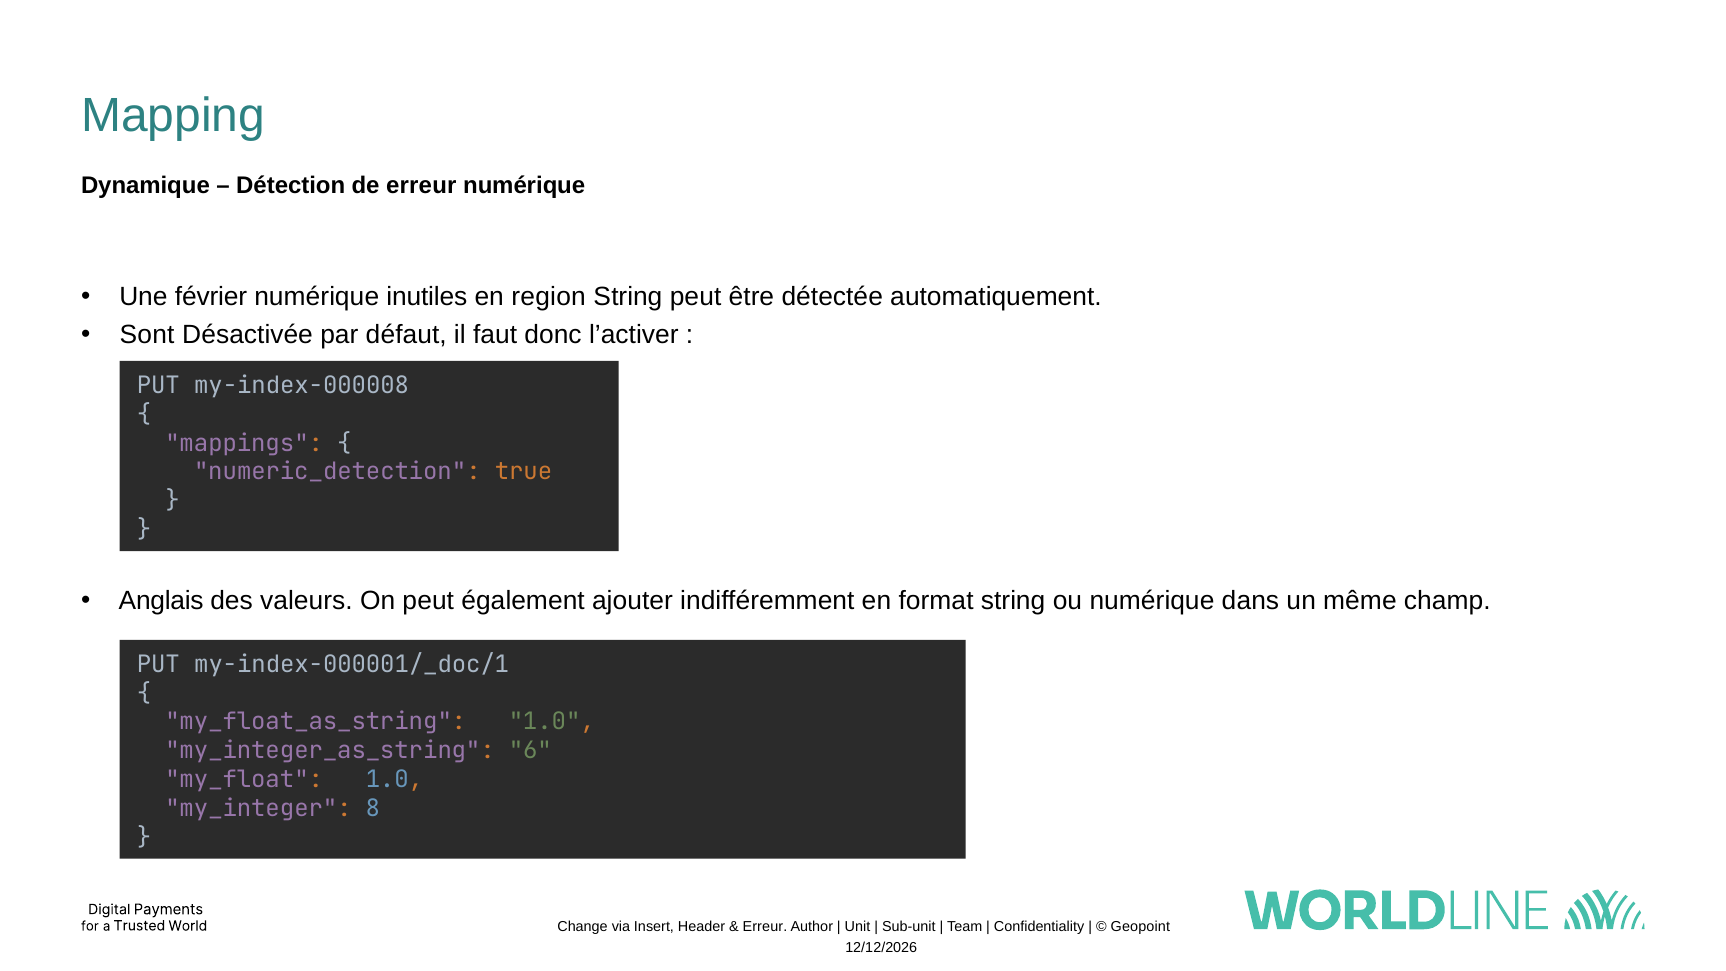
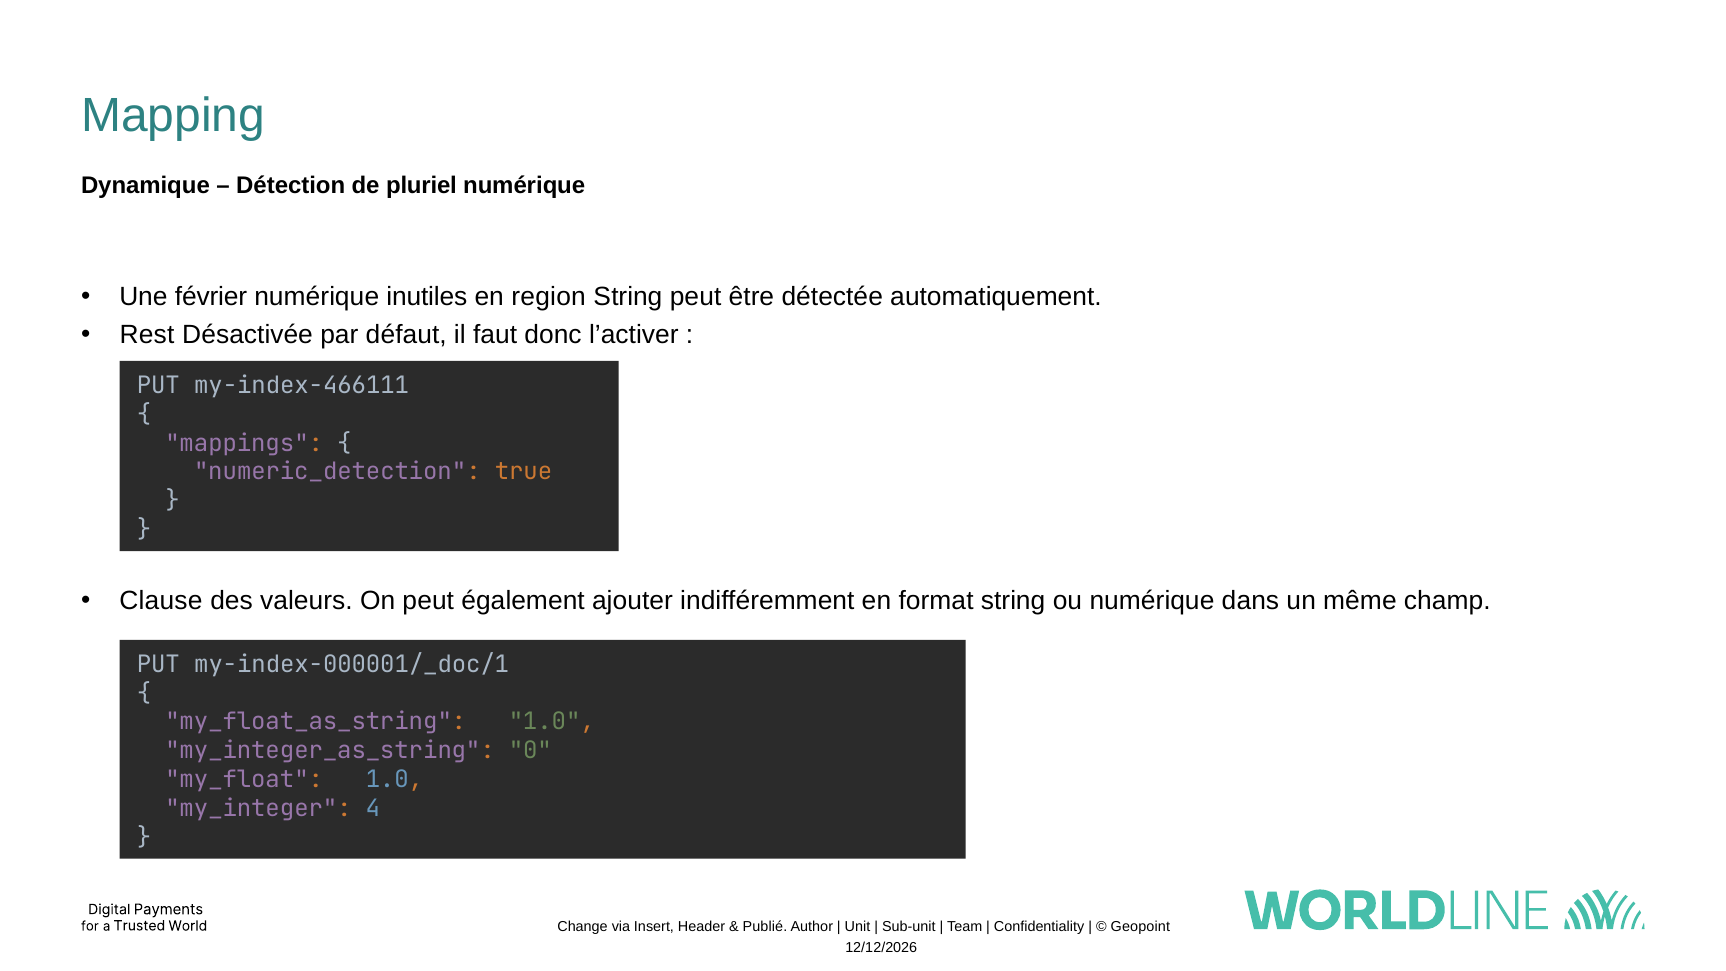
de erreur: erreur -> pluriel
Sont: Sont -> Rest
my-index-000008: my-index-000008 -> my-index-466111
Anglais: Anglais -> Clause
6: 6 -> 0
8: 8 -> 4
Erreur at (765, 927): Erreur -> Publié
